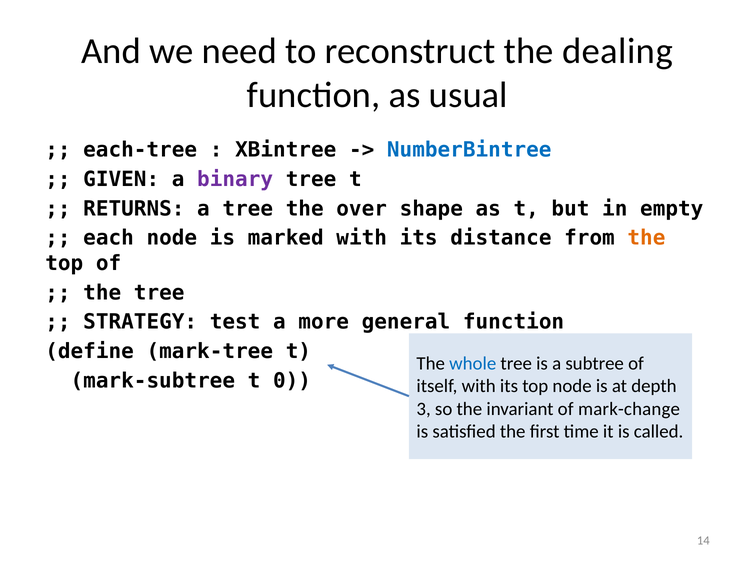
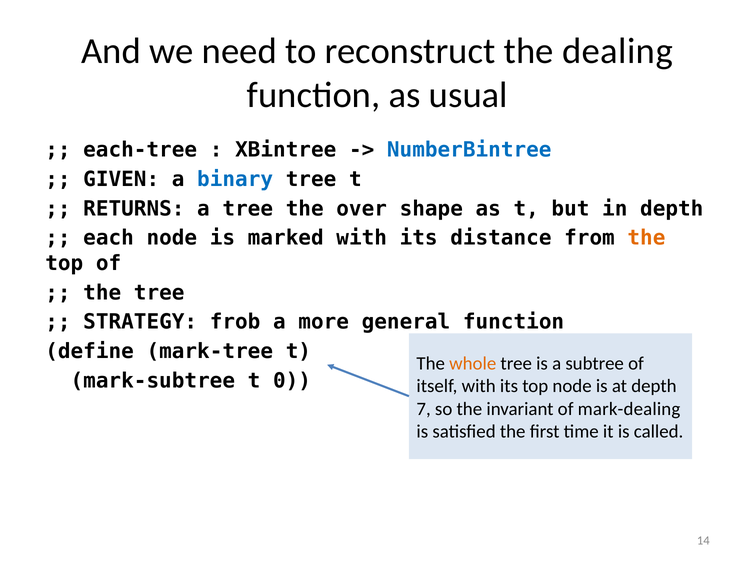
binary colour: purple -> blue
in empty: empty -> depth
test: test -> frob
whole colour: blue -> orange
3: 3 -> 7
mark-change: mark-change -> mark-dealing
